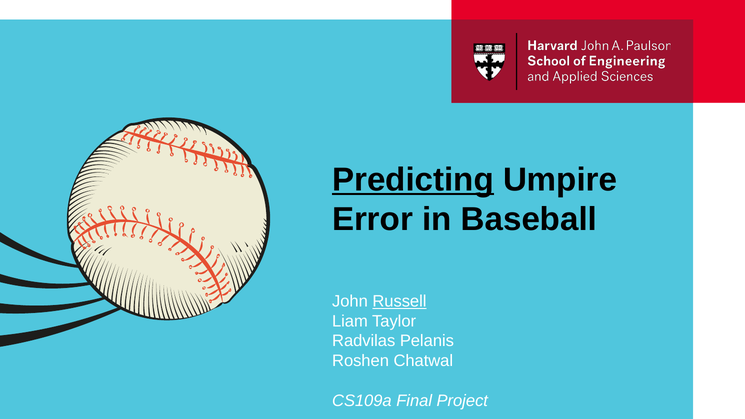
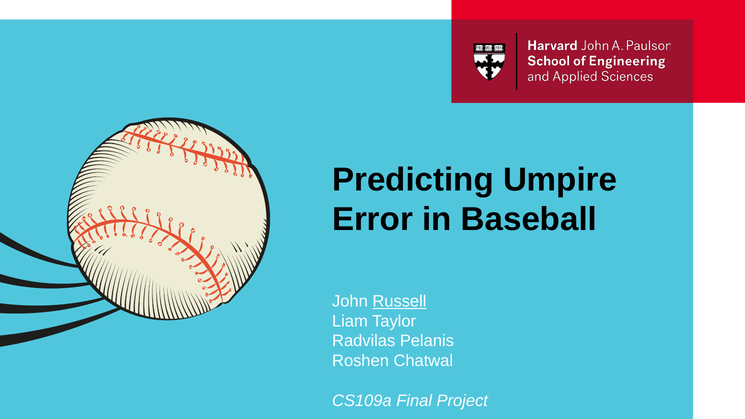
Predicting underline: present -> none
